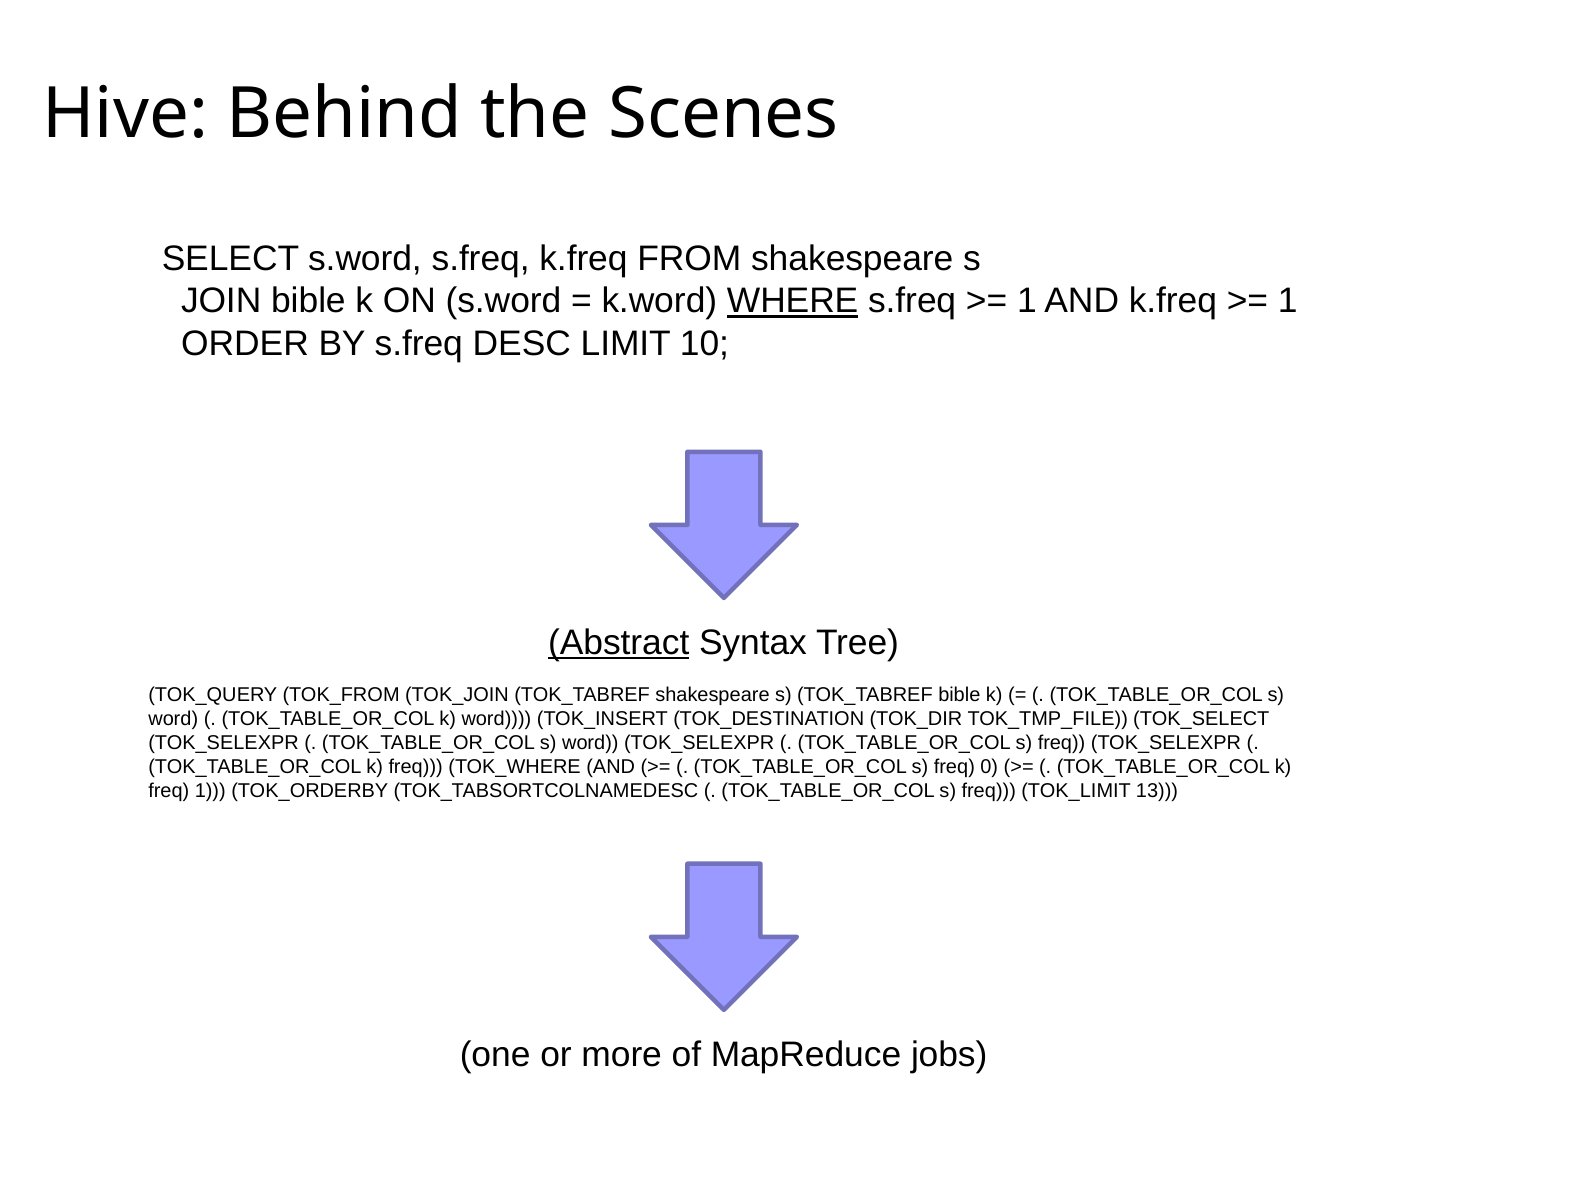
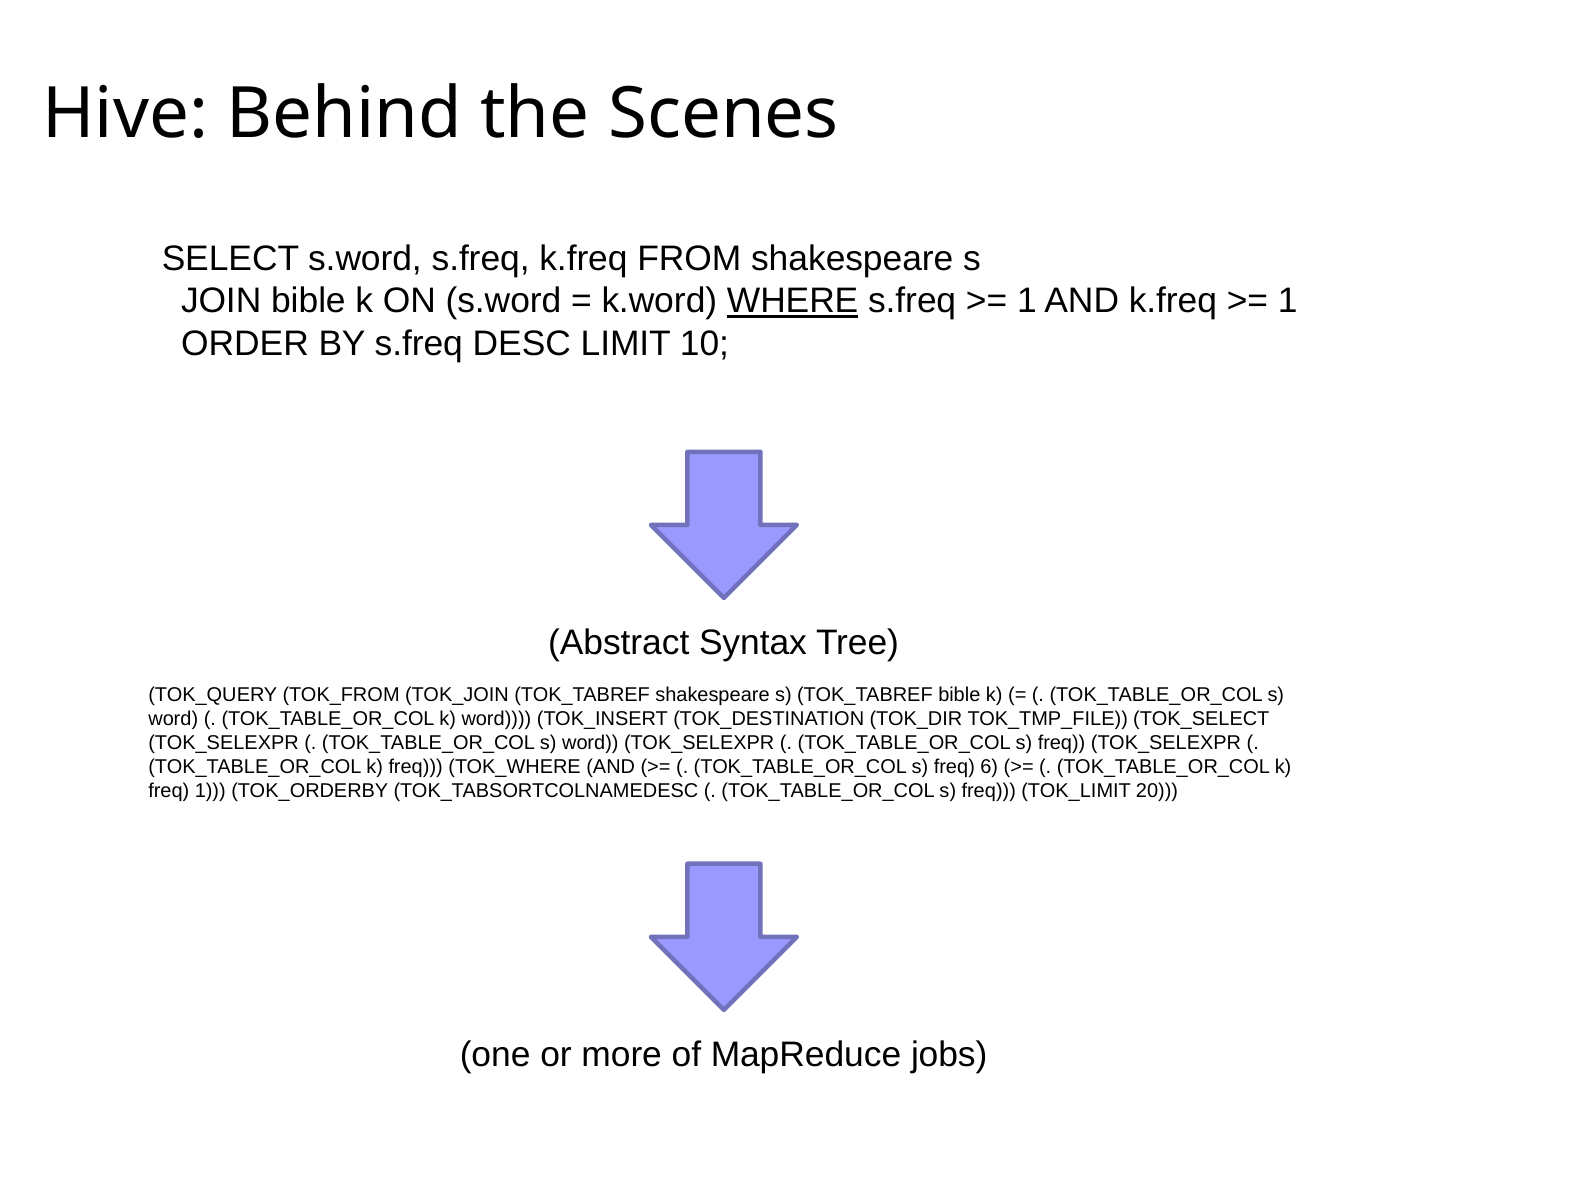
Abstract underline: present -> none
0: 0 -> 6
13: 13 -> 20
